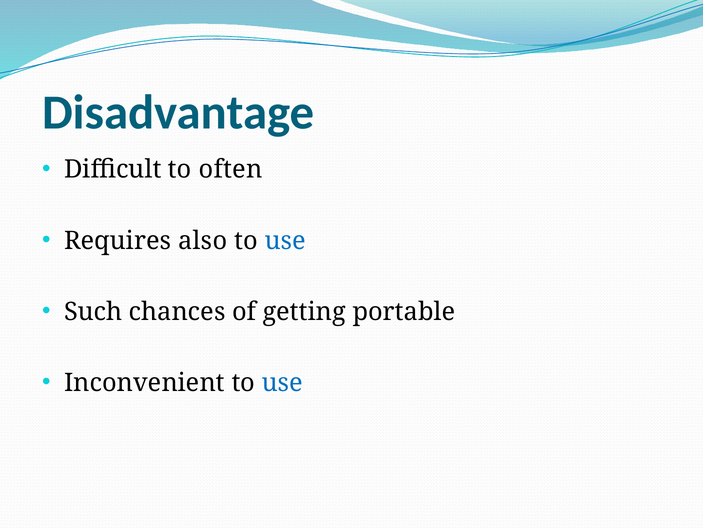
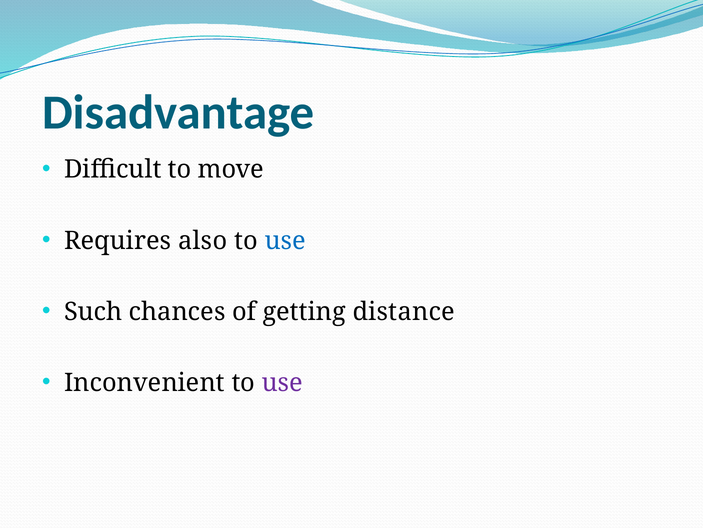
often: often -> move
portable: portable -> distance
use at (282, 382) colour: blue -> purple
